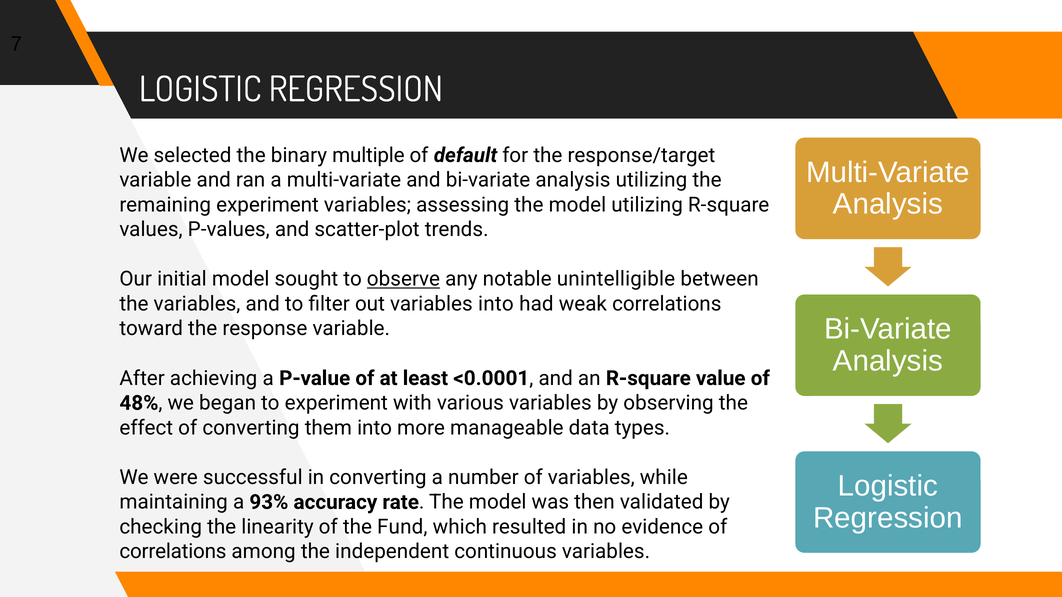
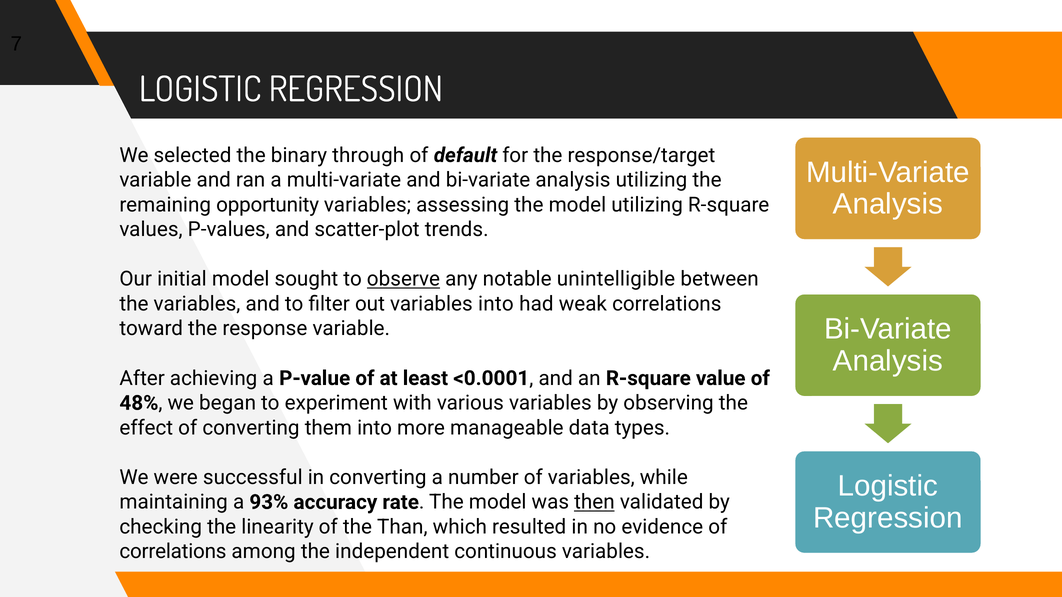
multiple: multiple -> through
remaining experiment: experiment -> opportunity
then underline: none -> present
Fund: Fund -> Than
